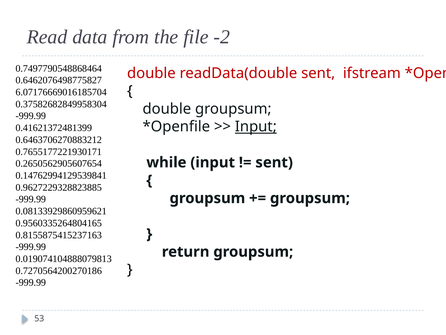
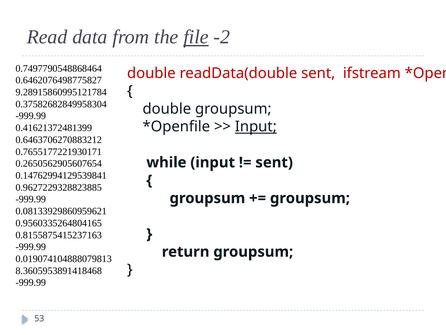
file underline: none -> present
6.07176669016185704: 6.07176669016185704 -> 9.28915860995121784
0.7270564200270186: 0.7270564200270186 -> 8.3605953891418468
